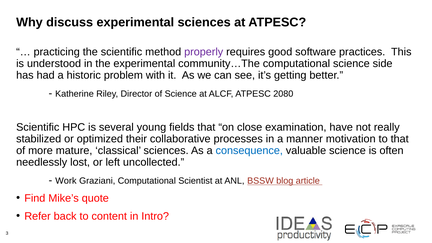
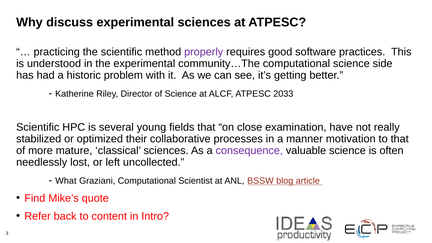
2080: 2080 -> 2033
consequence colour: blue -> purple
Work: Work -> What
